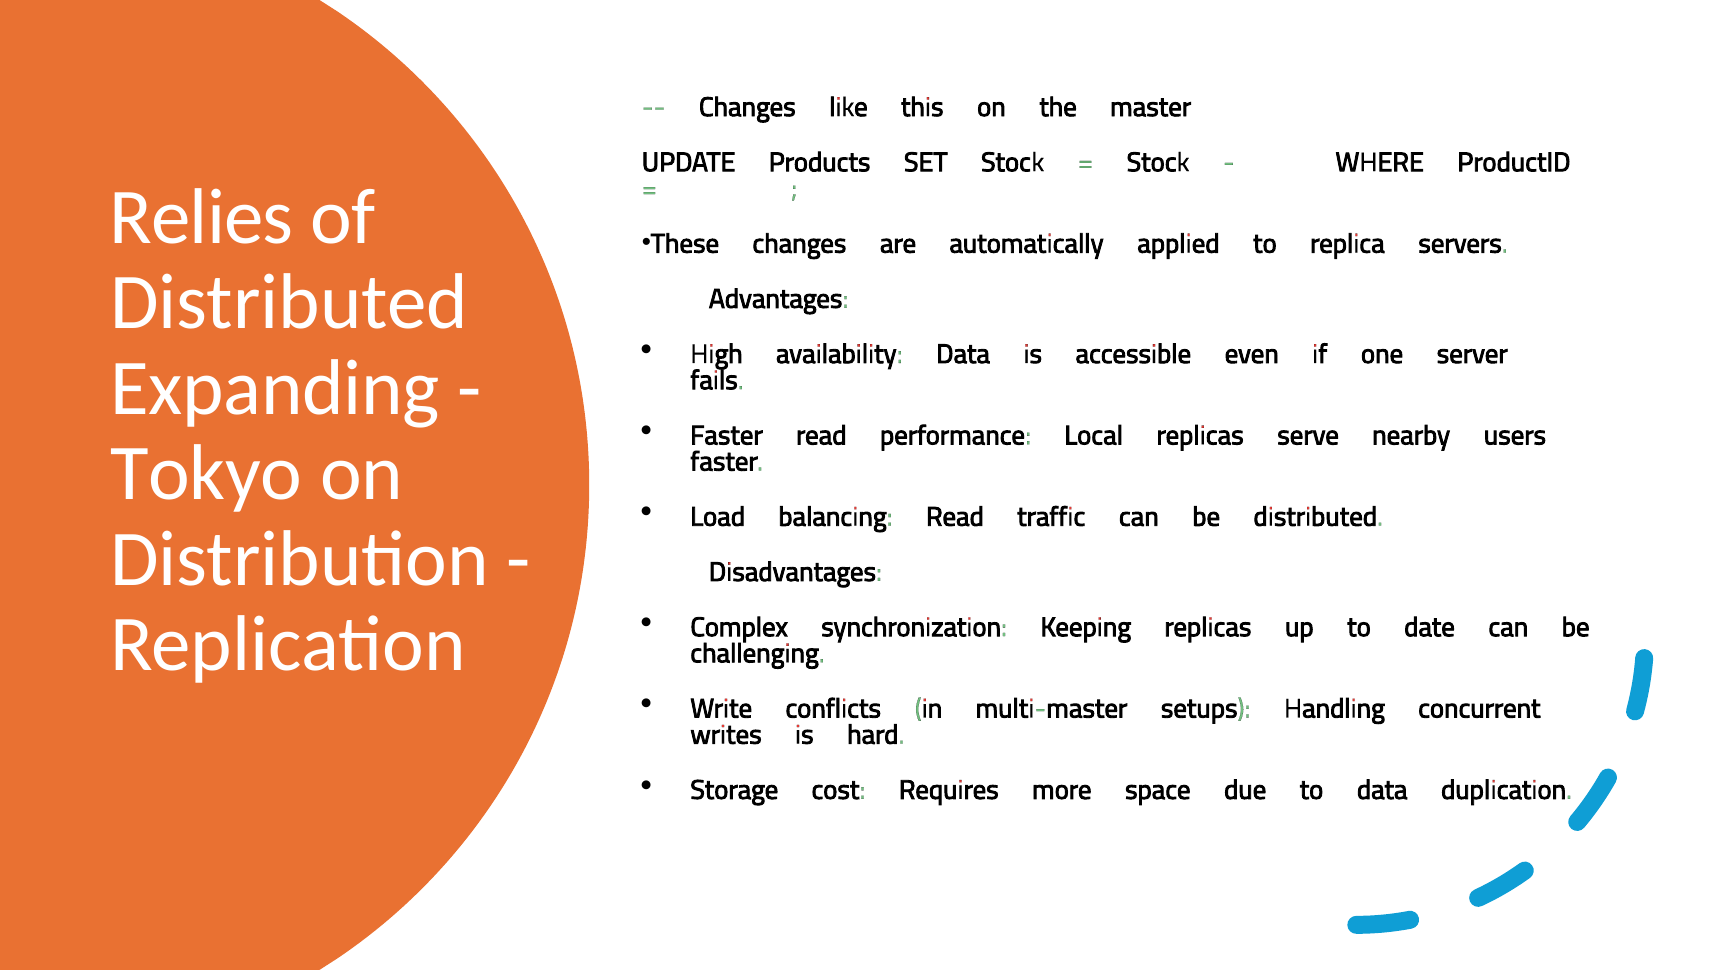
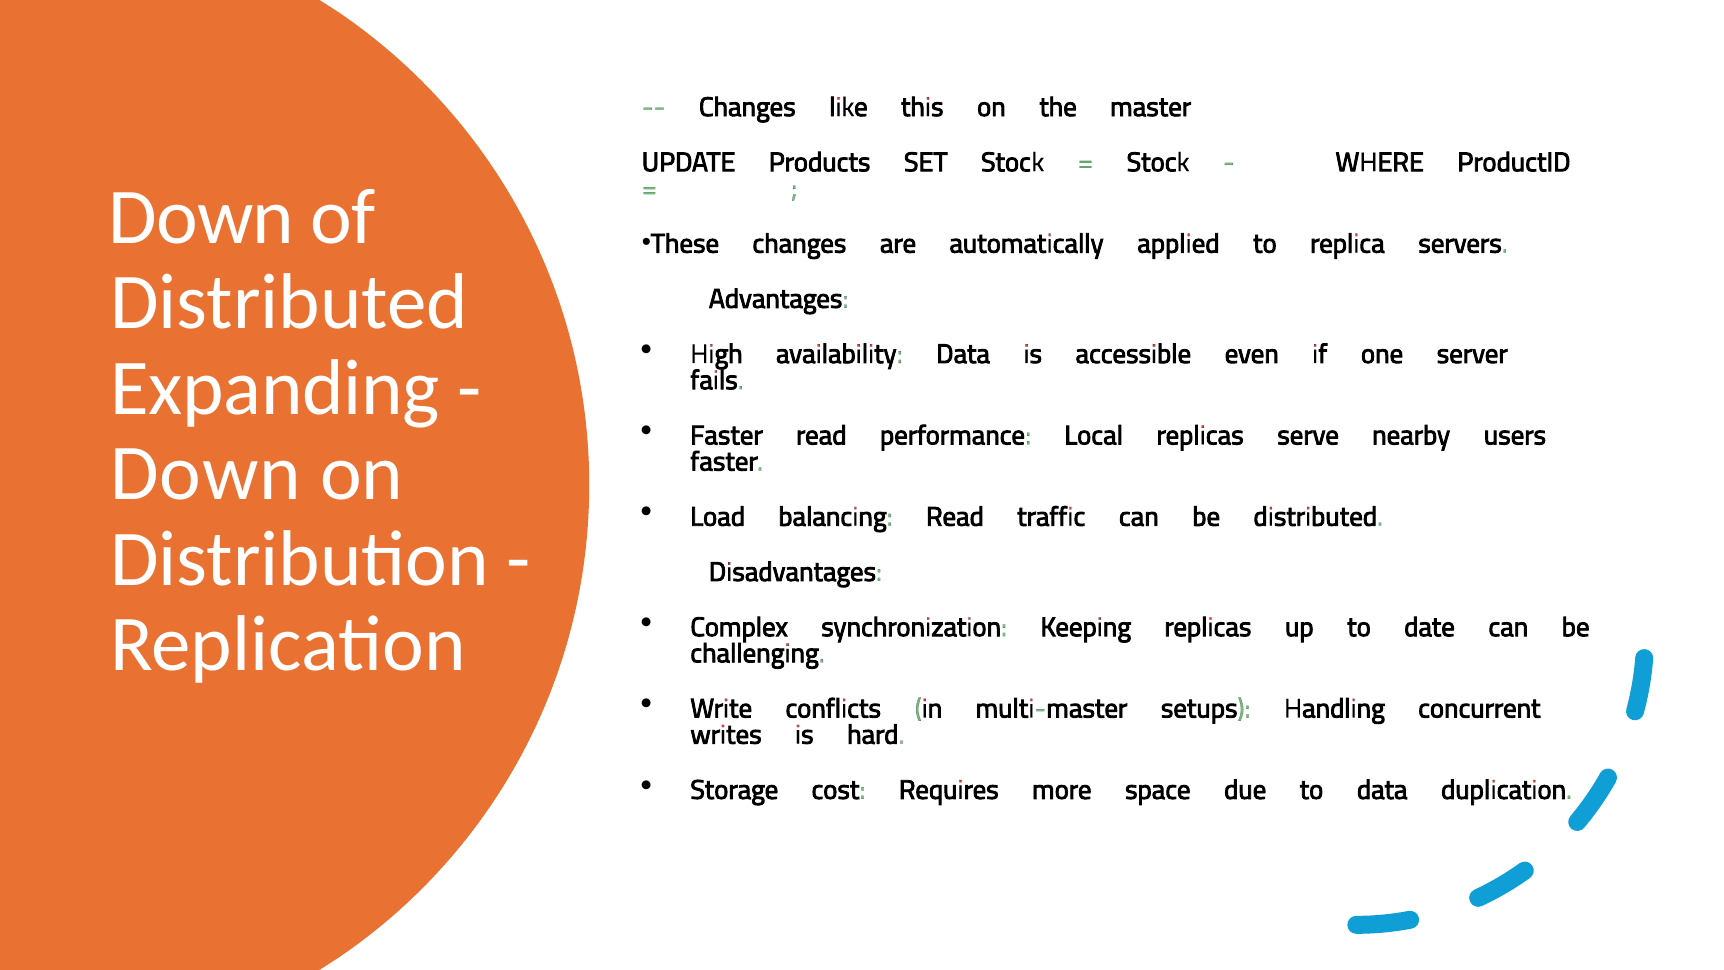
Relies at (202, 217): Relies -> Down
Tokyo at (206, 473): Tokyo -> Down
